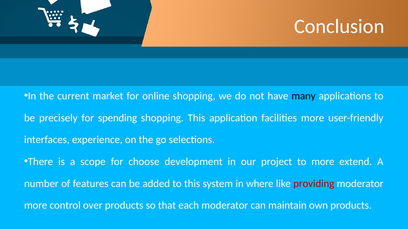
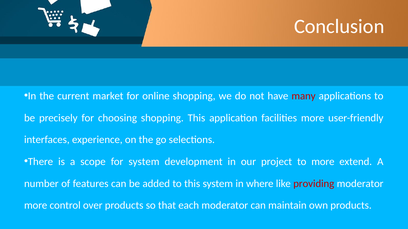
many colour: black -> red
spending: spending -> choosing
for choose: choose -> system
